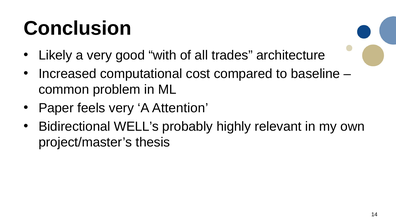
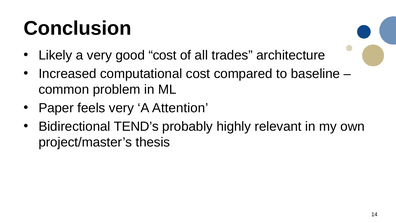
good with: with -> cost
WELL’s: WELL’s -> TEND’s
